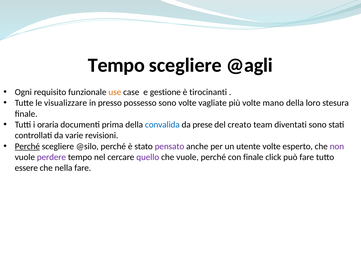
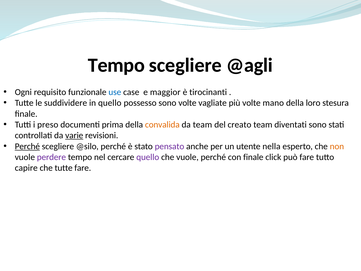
use colour: orange -> blue
gestione: gestione -> maggior
visualizzare: visualizzare -> suddividere
in presso: presso -> quello
oraria: oraria -> preso
convalida colour: blue -> orange
da prese: prese -> team
varie underline: none -> present
utente volte: volte -> nella
non colour: purple -> orange
essere: essere -> capire
che nella: nella -> tutte
